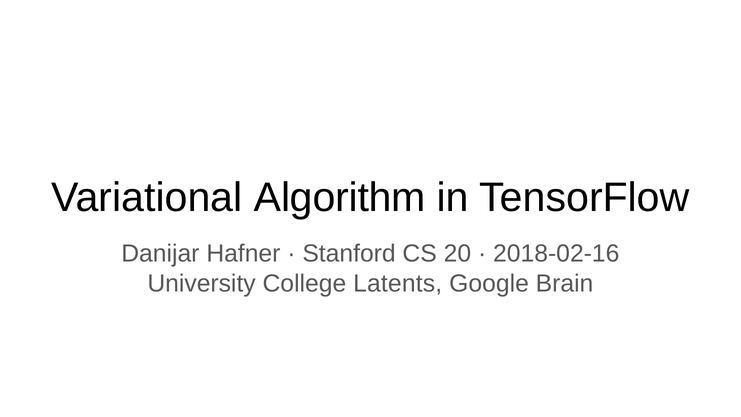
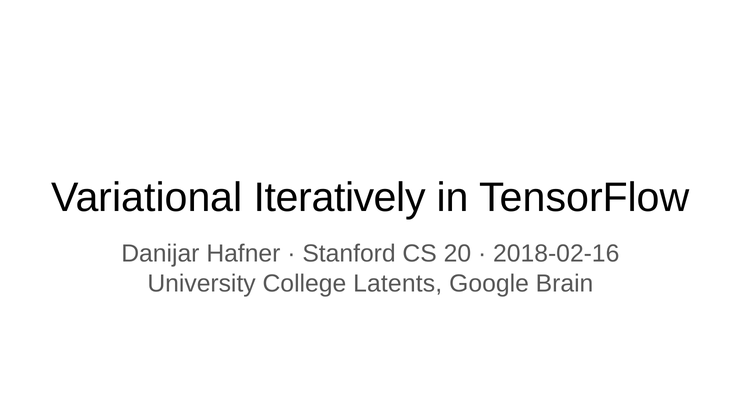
Algorithm: Algorithm -> Iteratively
